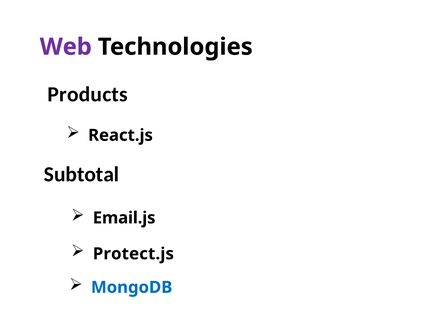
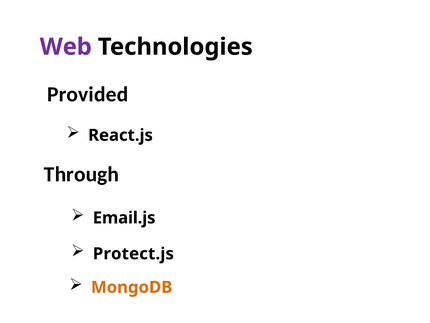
Products: Products -> Provided
Subtotal: Subtotal -> Through
MongoDB colour: blue -> orange
